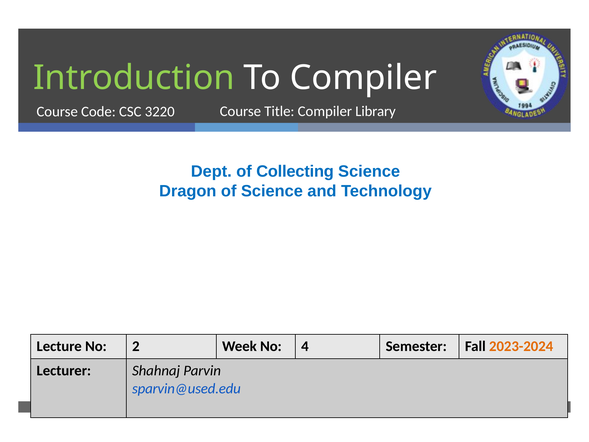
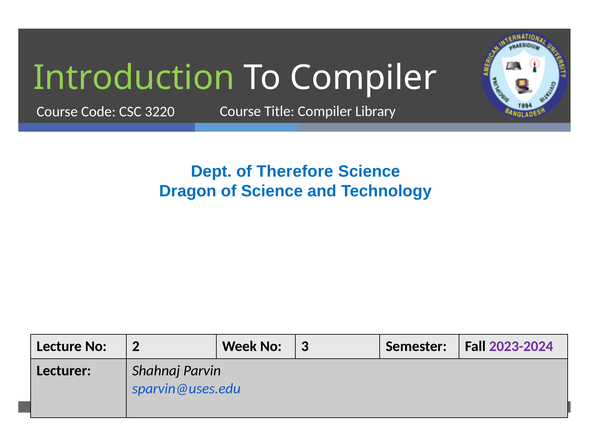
Collecting: Collecting -> Therefore
4: 4 -> 3
2023-2024 colour: orange -> purple
sparvin@used.edu: sparvin@used.edu -> sparvin@uses.edu
